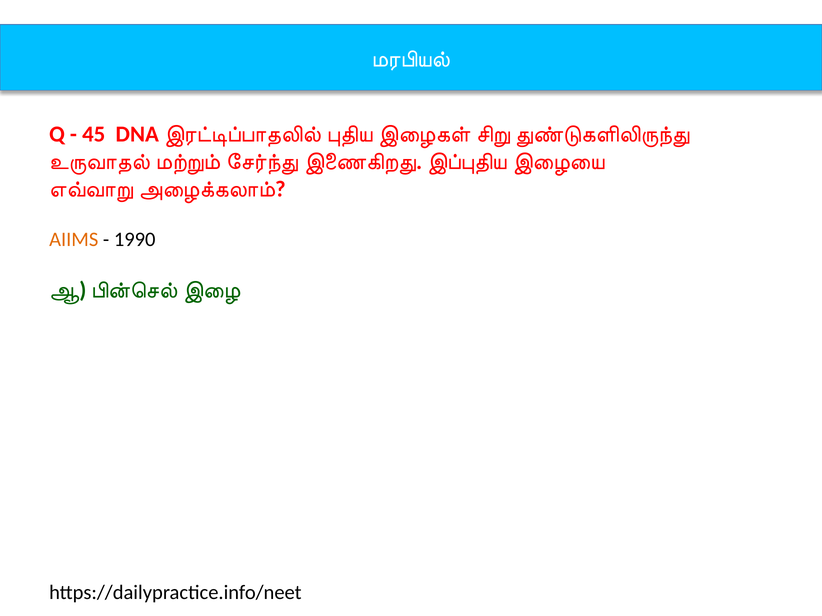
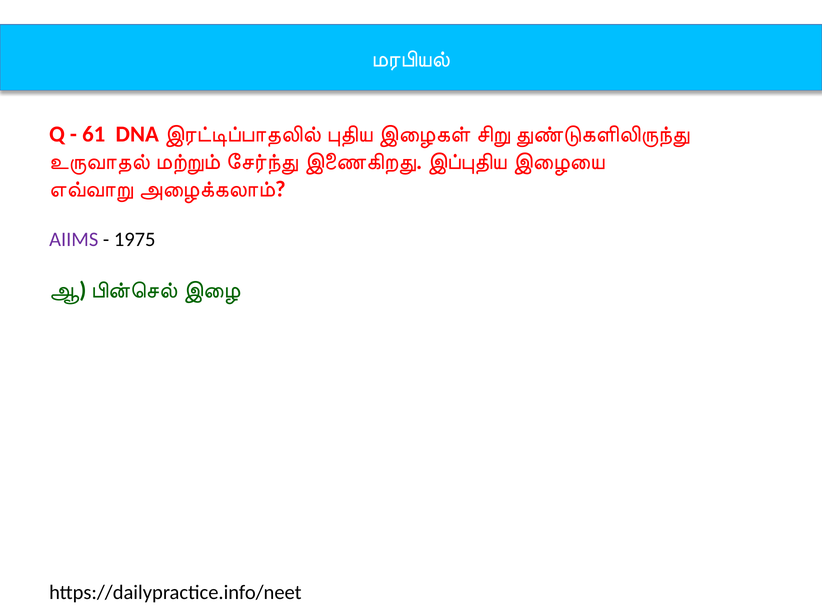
45: 45 -> 61
AIIMS colour: orange -> purple
1990: 1990 -> 1975
